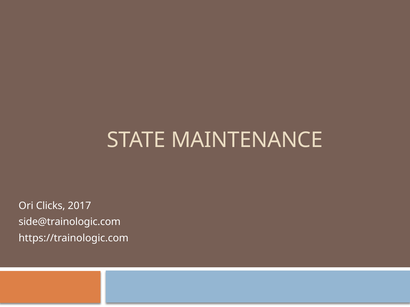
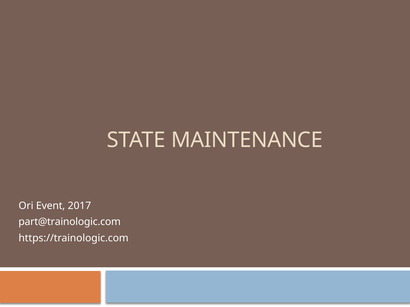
Clicks: Clicks -> Event
side@trainologic.com: side@trainologic.com -> part@trainologic.com
